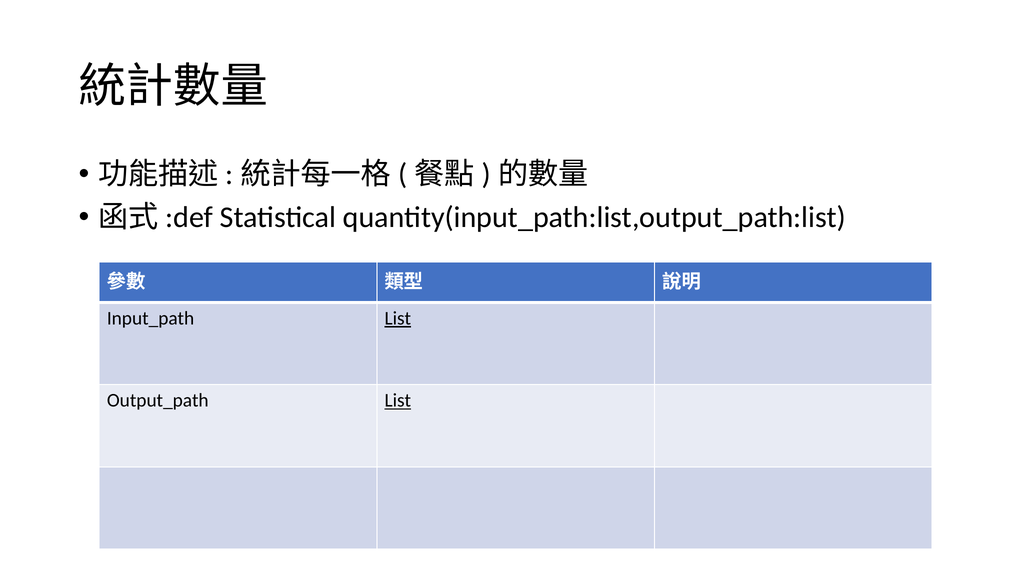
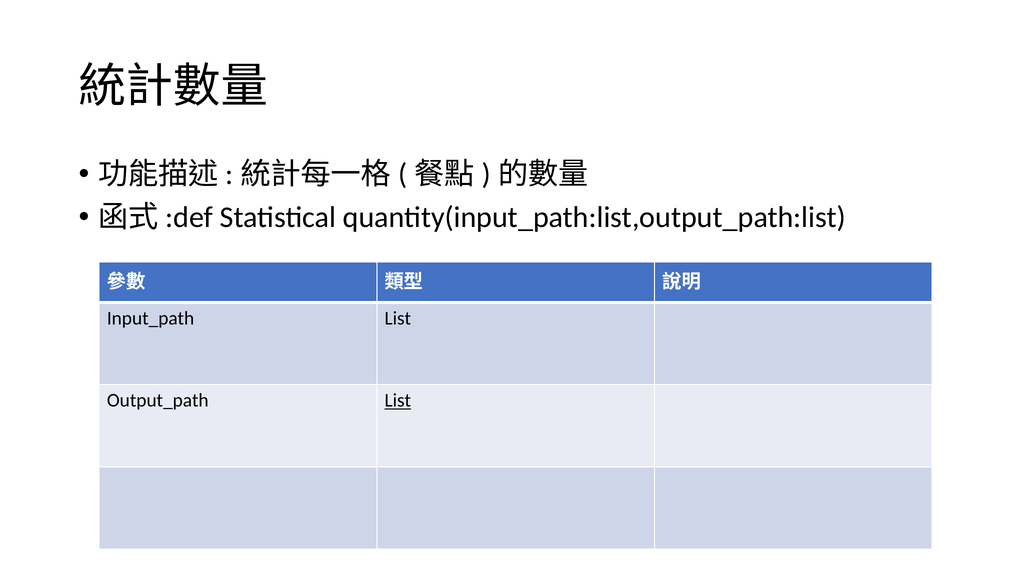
List at (398, 319) underline: present -> none
